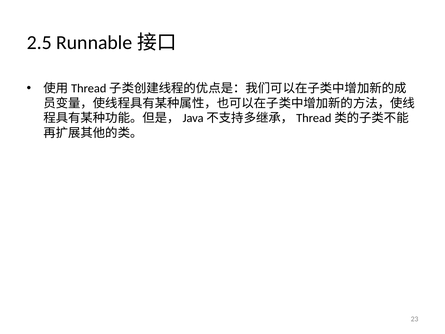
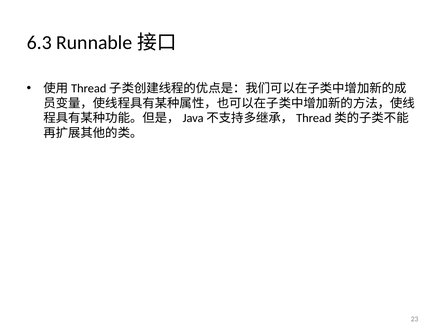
2.5: 2.5 -> 6.3
